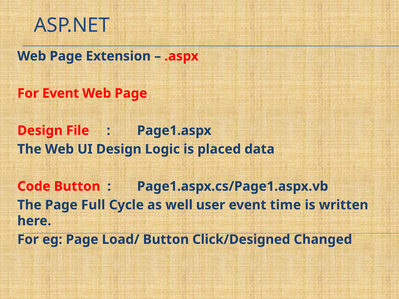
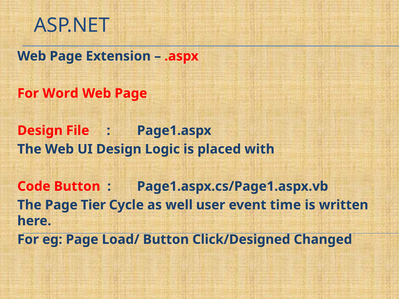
For Event: Event -> Word
data: data -> with
Full: Full -> Tier
